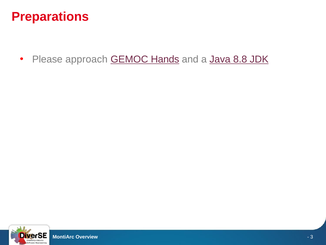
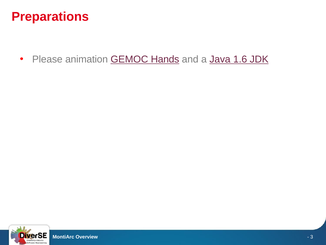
approach: approach -> animation
8.8: 8.8 -> 1.6
